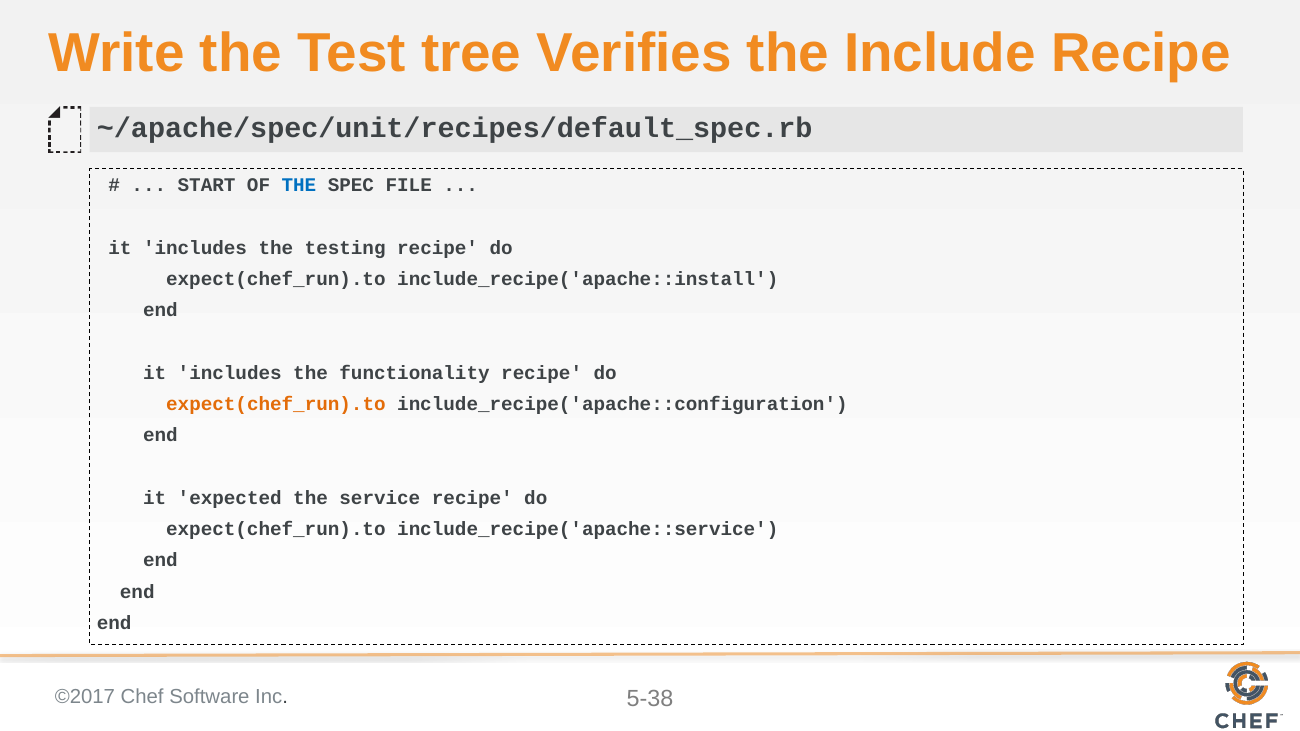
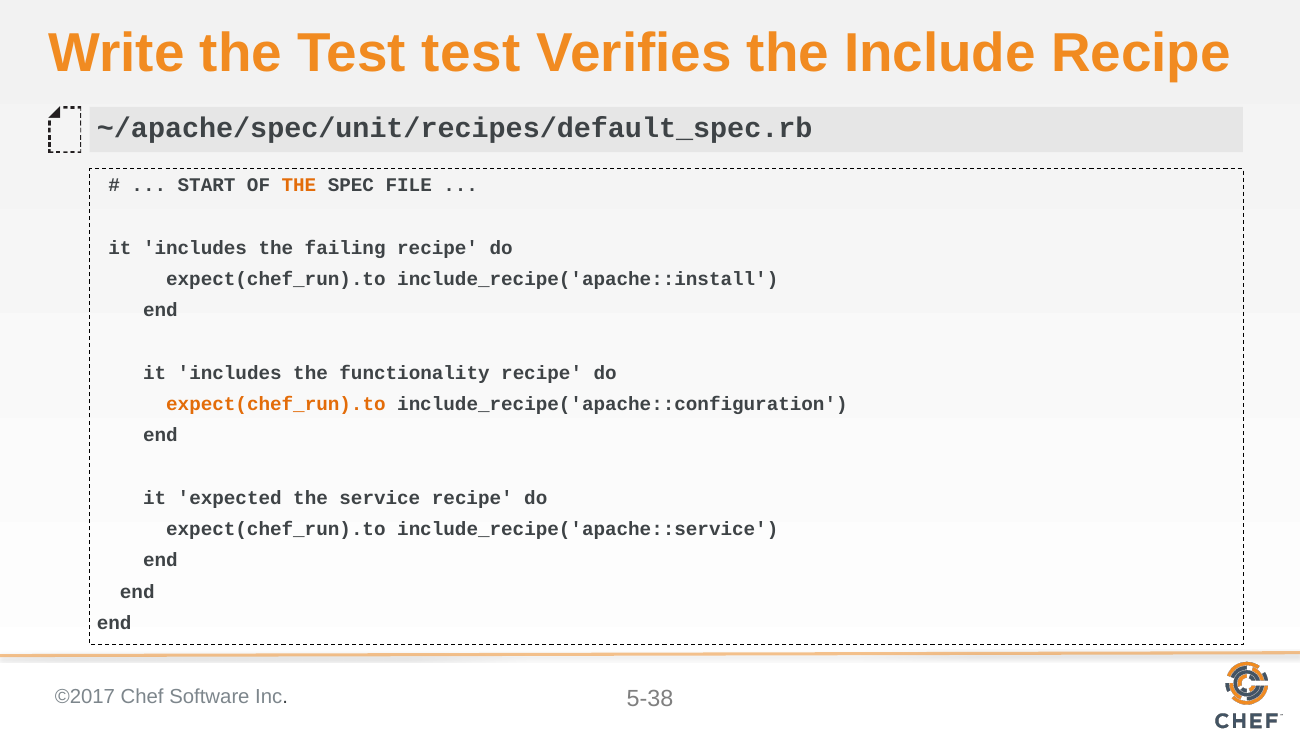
Test tree: tree -> test
THE at (299, 186) colour: blue -> orange
testing: testing -> failing
